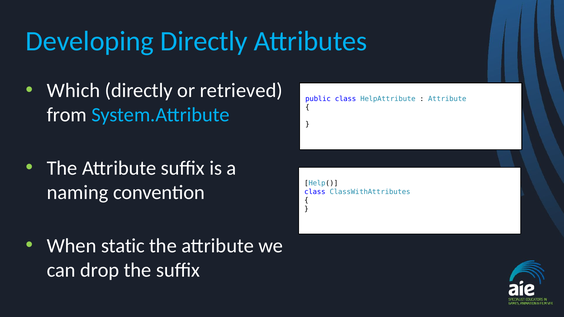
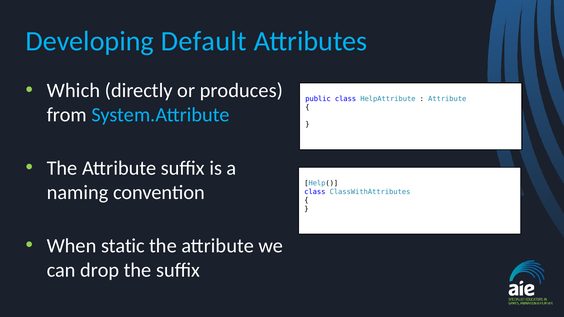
Developing Directly: Directly -> Default
retrieved: retrieved -> produces
